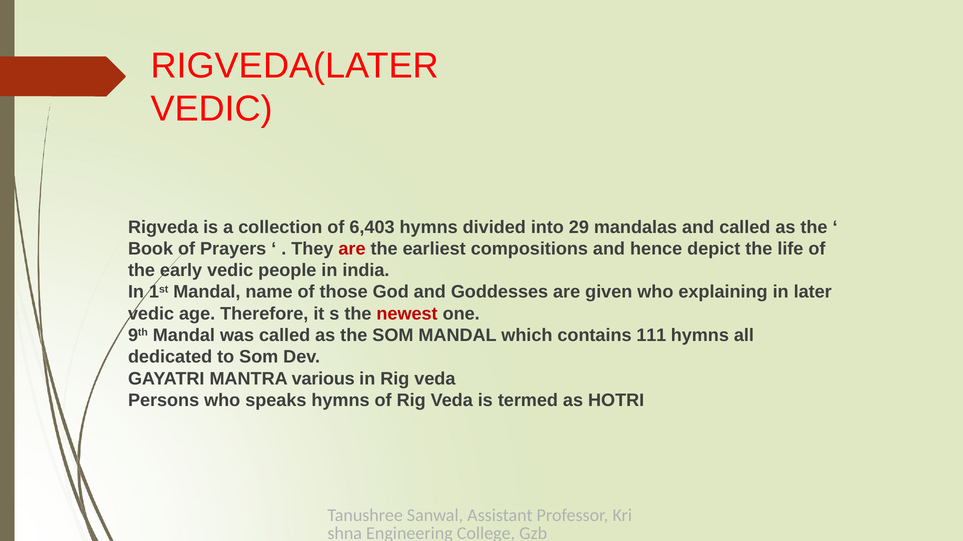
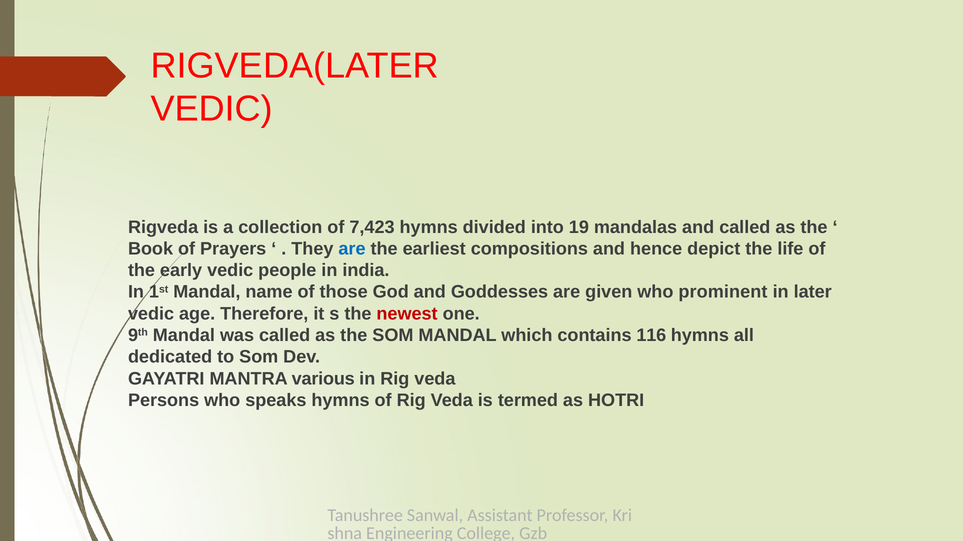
6,403: 6,403 -> 7,423
29: 29 -> 19
are at (352, 249) colour: red -> blue
explaining: explaining -> prominent
111: 111 -> 116
